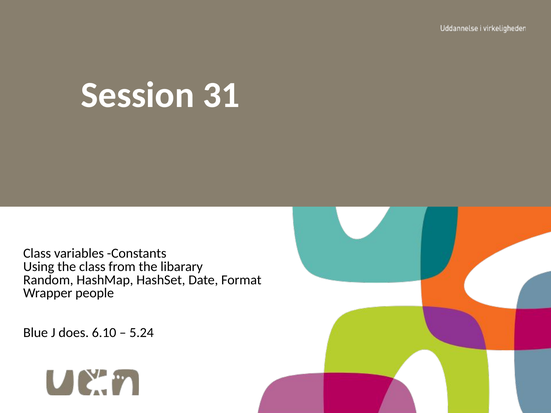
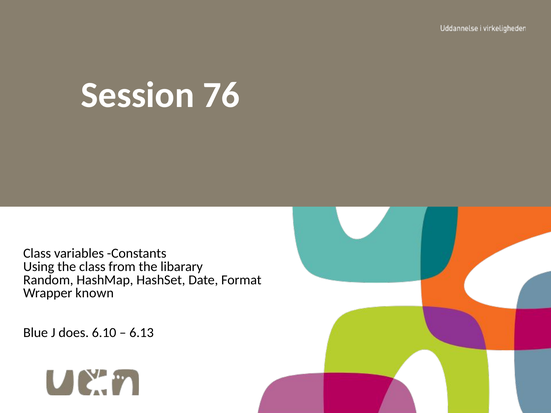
31: 31 -> 76
people: people -> known
5.24: 5.24 -> 6.13
